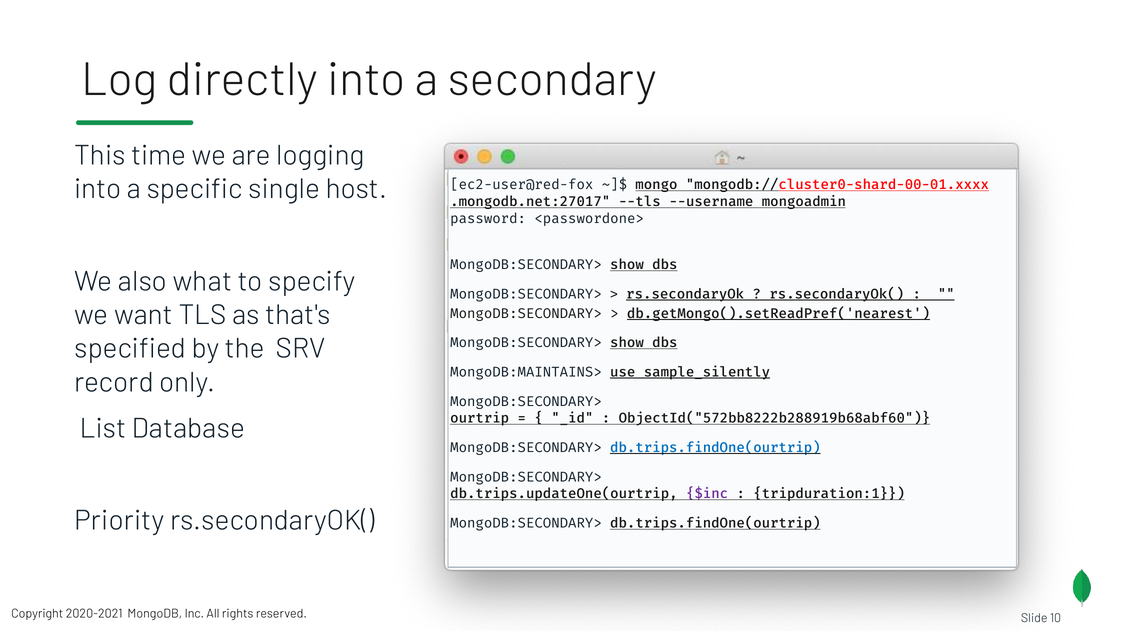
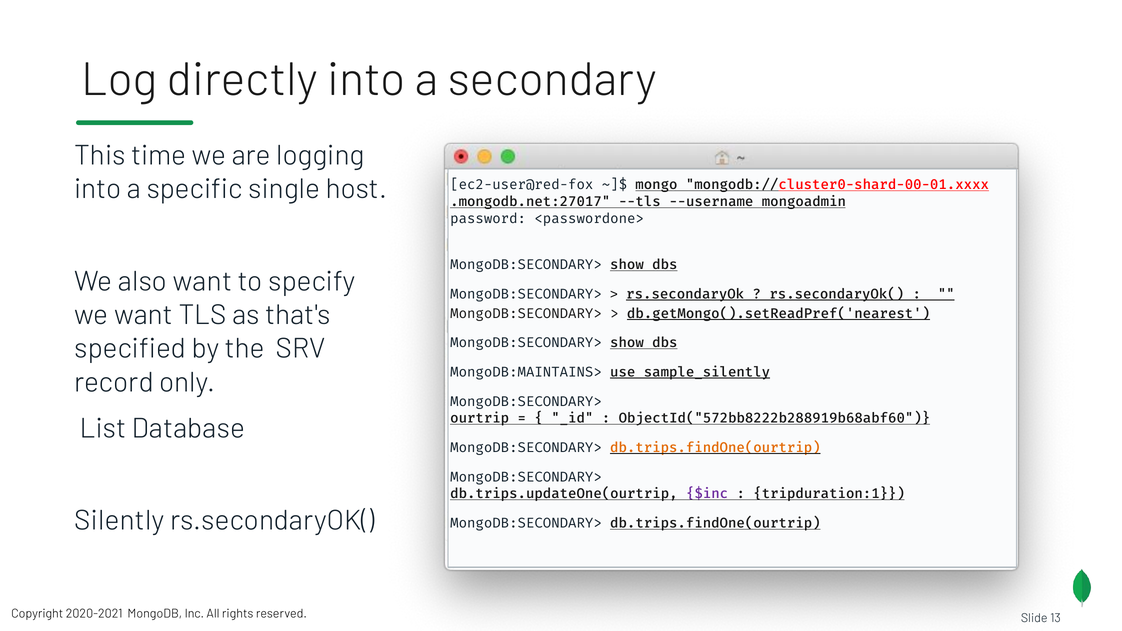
also what: what -> want
db.trips.findOne(ourtrip at (715, 448) colour: blue -> orange
Priority: Priority -> Silently
10: 10 -> 13
